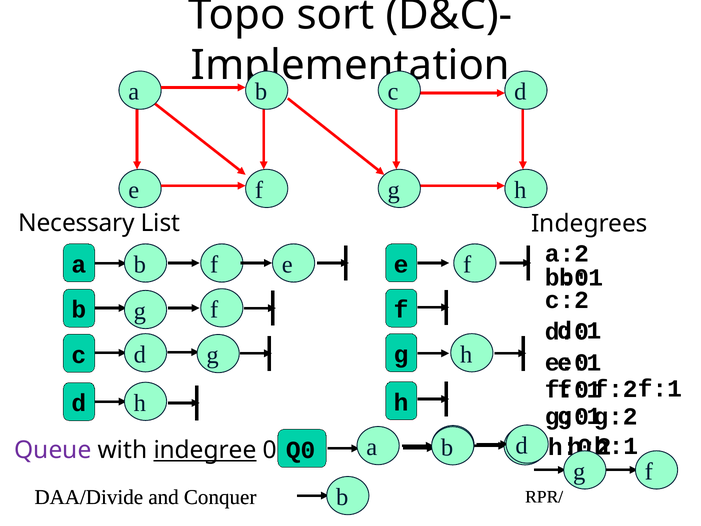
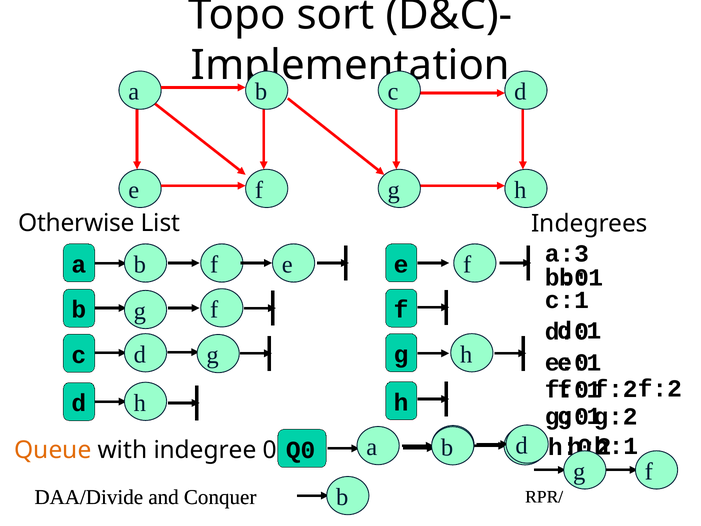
Necessary: Necessary -> Otherwise
a:2: a:2 -> a:3
c:2: c:2 -> c:1
f:1 at (660, 388): f:1 -> f:2
Queue colour: purple -> orange
indegree underline: present -> none
